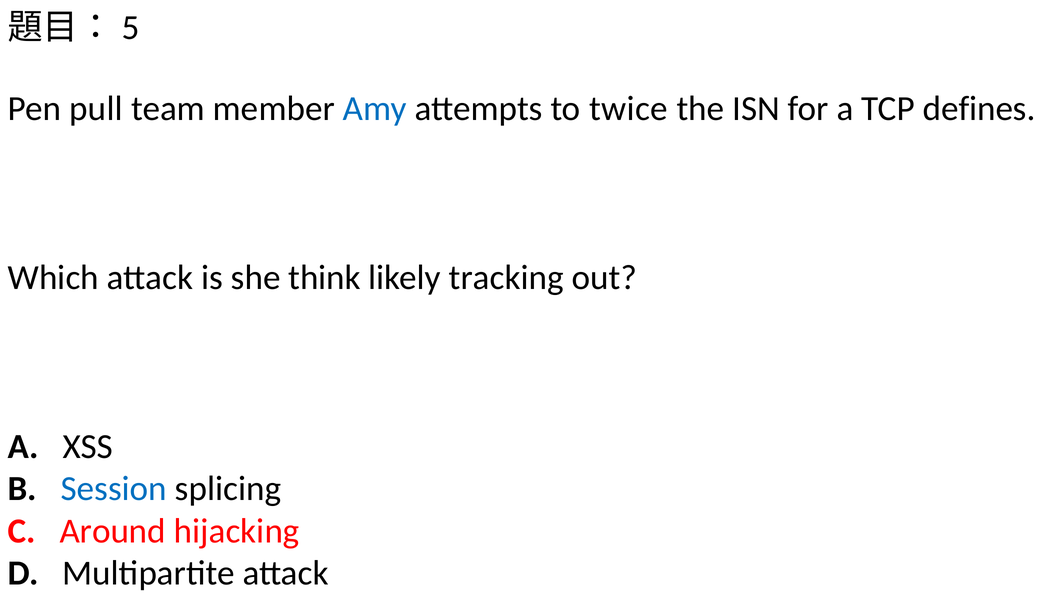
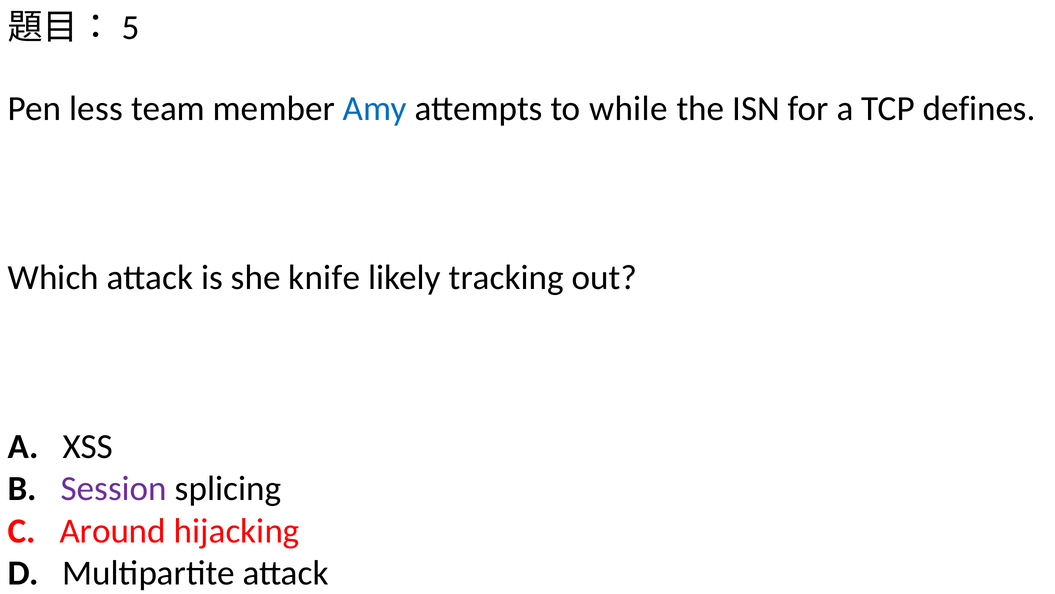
pull: pull -> less
twice: twice -> while
think: think -> knife
Session colour: blue -> purple
